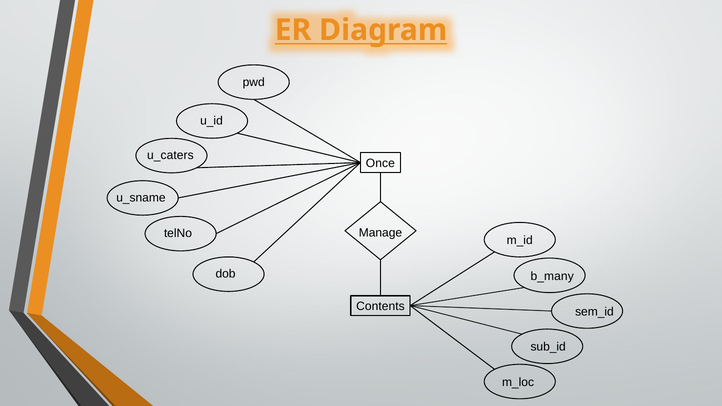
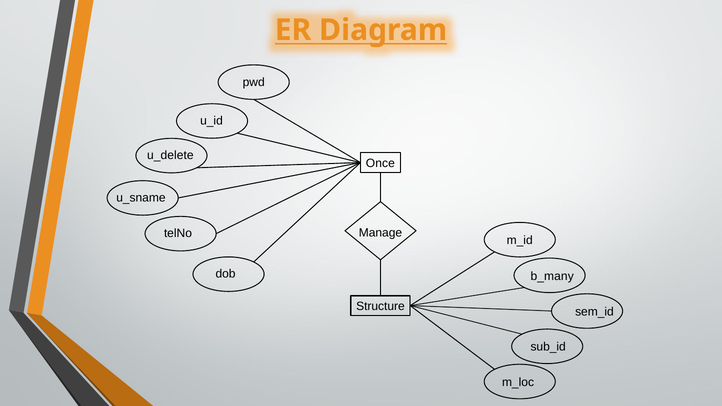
u_caters: u_caters -> u_delete
Contents: Contents -> Structure
